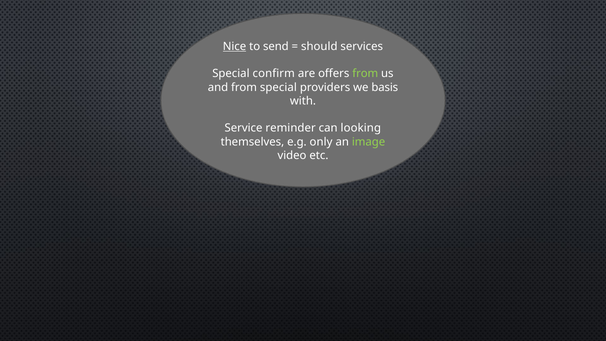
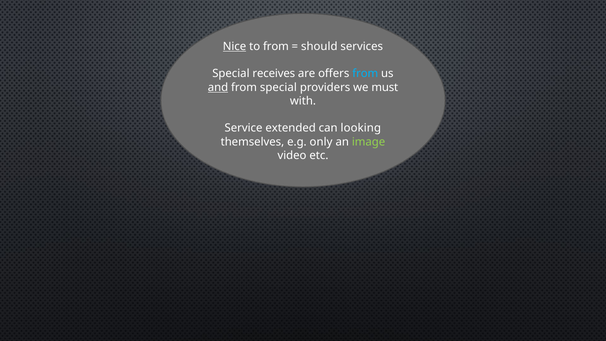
to send: send -> from
confirm: confirm -> receives
from at (365, 74) colour: light green -> light blue
and underline: none -> present
basis: basis -> must
reminder: reminder -> extended
